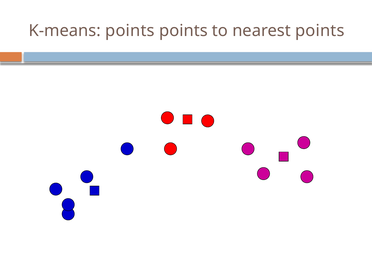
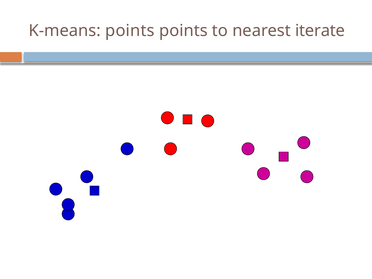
nearest points: points -> iterate
